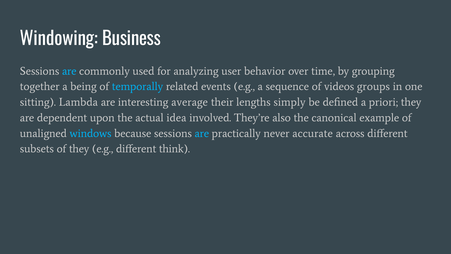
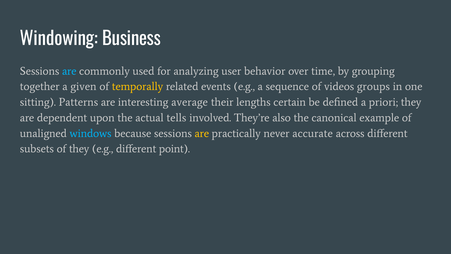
being: being -> given
temporally colour: light blue -> yellow
Lambda: Lambda -> Patterns
simply: simply -> certain
idea: idea -> tells
are at (202, 133) colour: light blue -> yellow
think: think -> point
